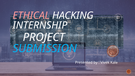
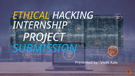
ETHICAL colour: pink -> yellow
